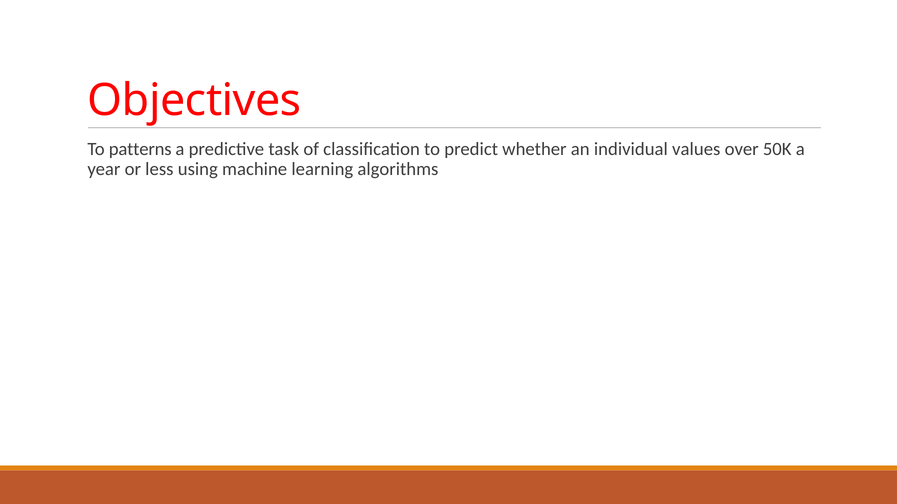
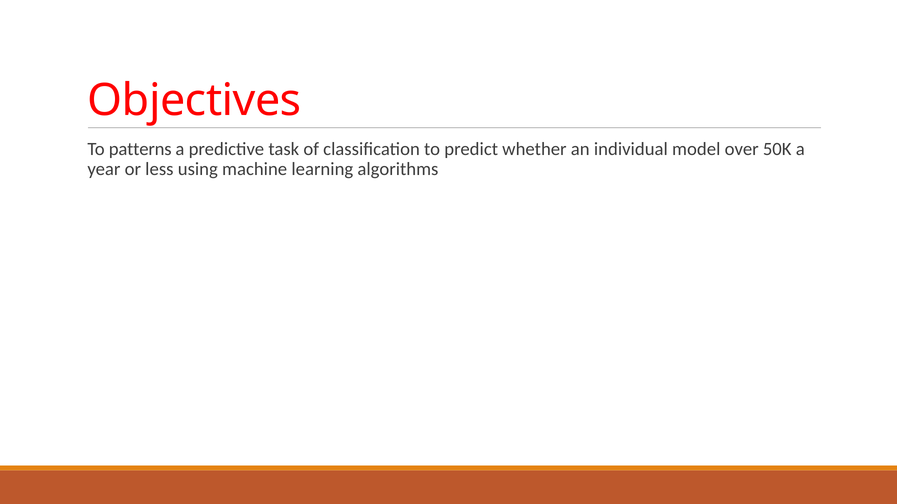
values: values -> model
